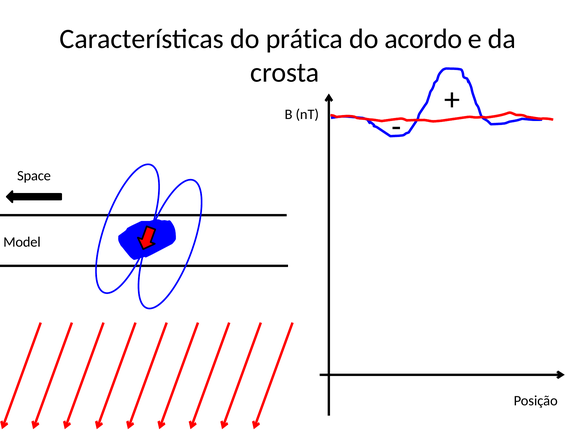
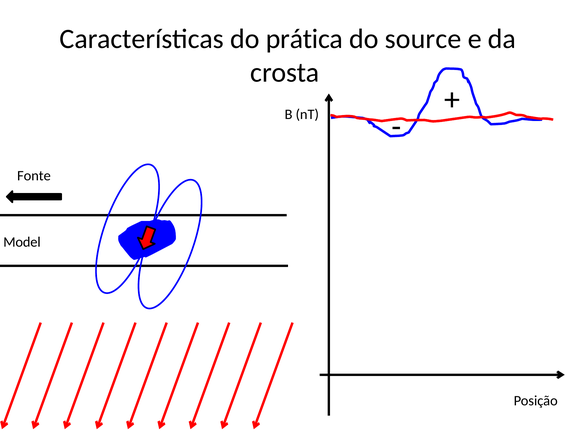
acordo: acordo -> source
Space: Space -> Fonte
